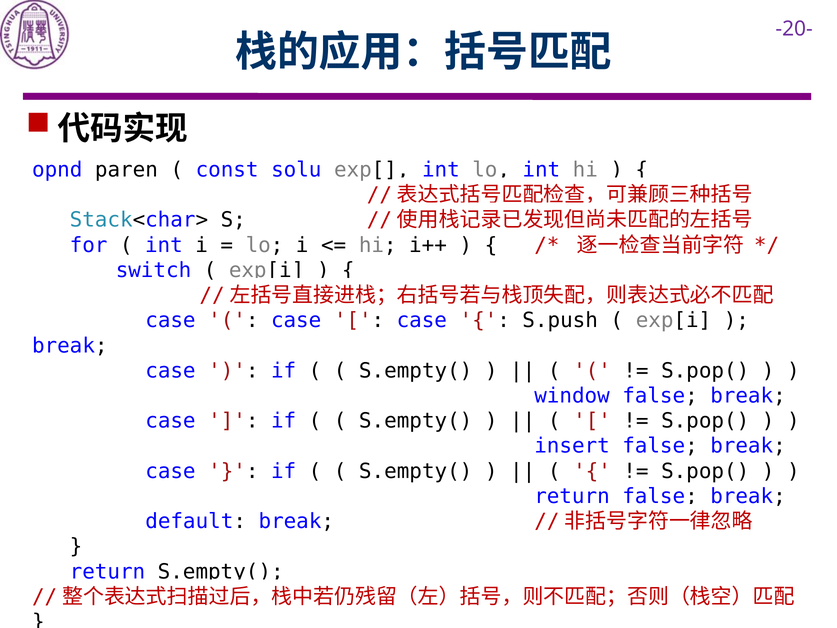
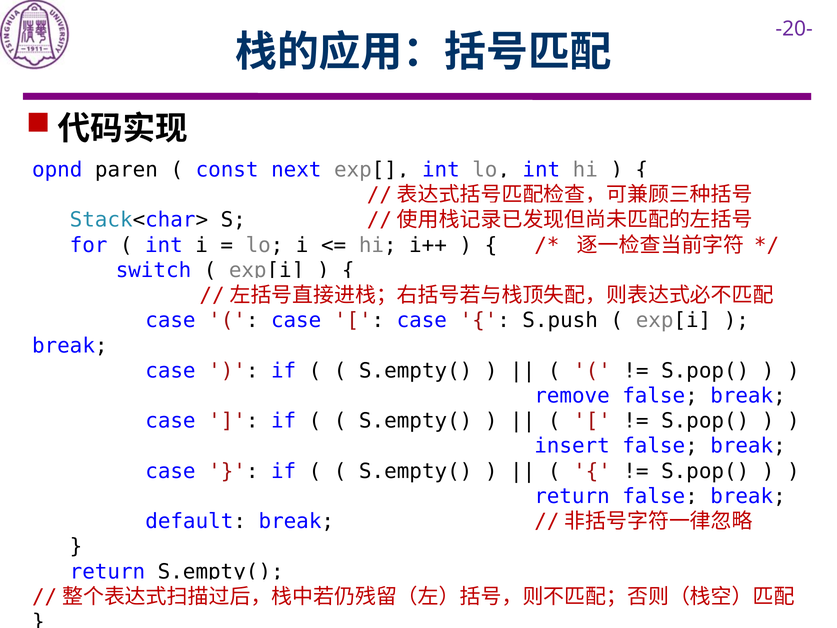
solu: solu -> next
window: window -> remove
